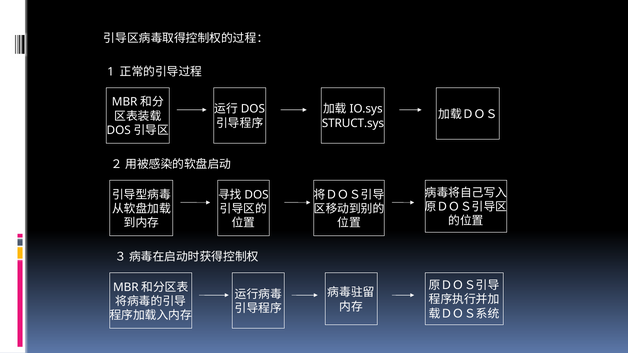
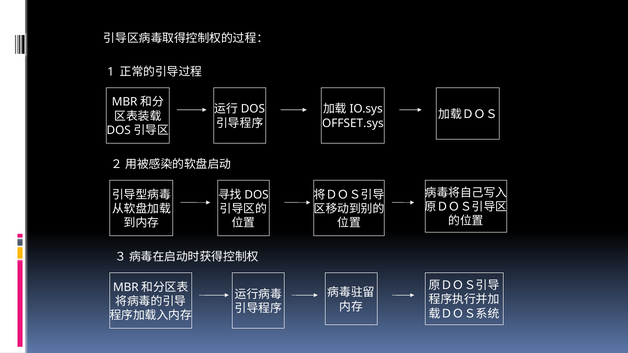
STRUCT.sys: STRUCT.sys -> OFFSET.sys
